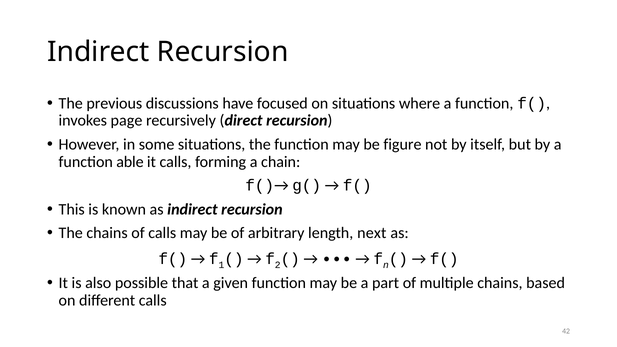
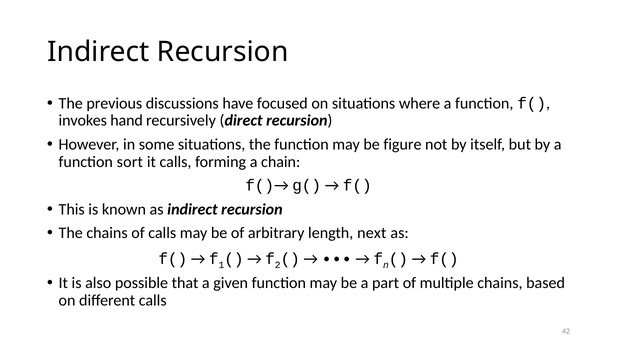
page: page -> hand
able: able -> sort
